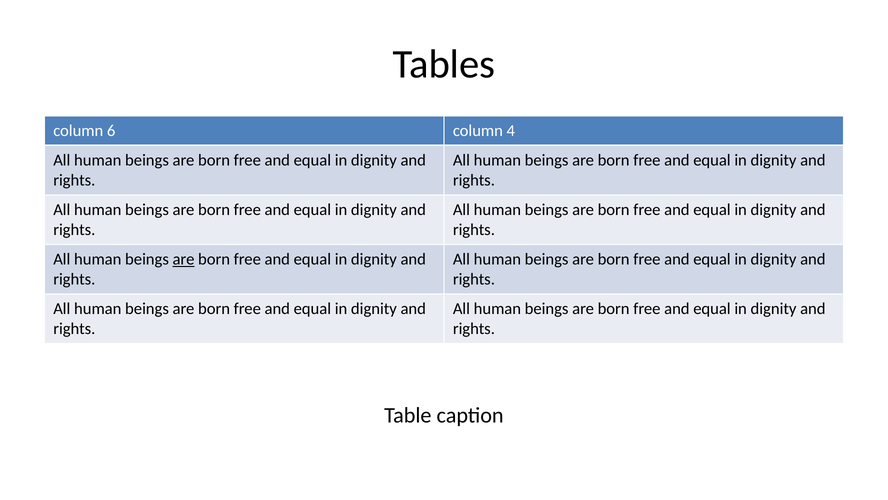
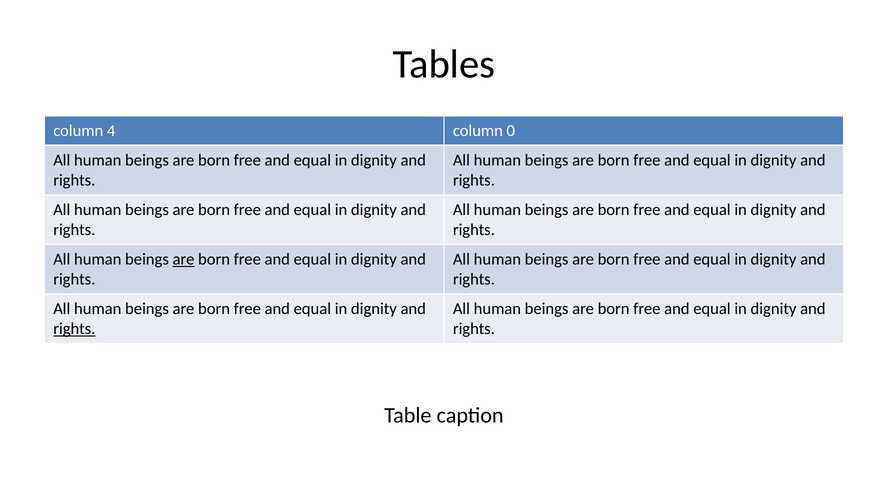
6: 6 -> 4
4: 4 -> 0
rights at (74, 329) underline: none -> present
